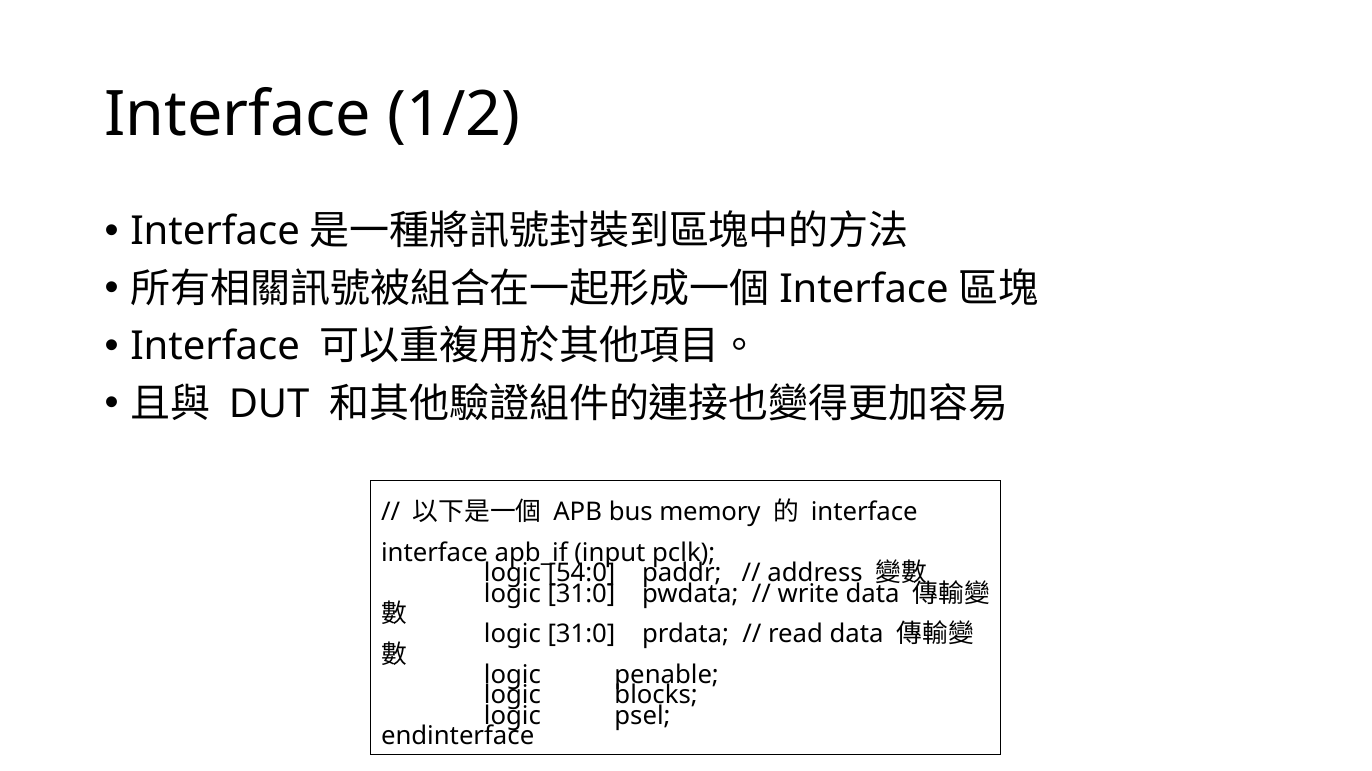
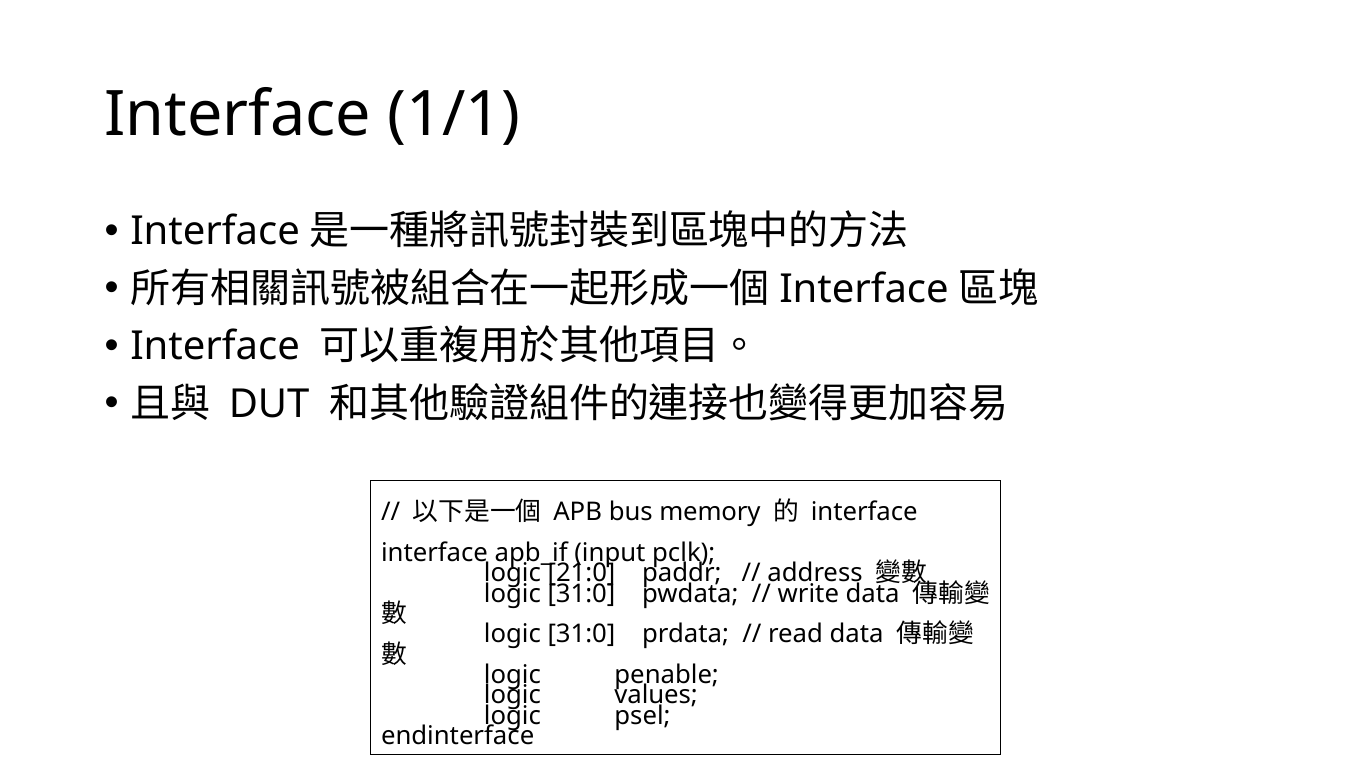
1/2: 1/2 -> 1/1
54:0: 54:0 -> 21:0
blocks: blocks -> values
